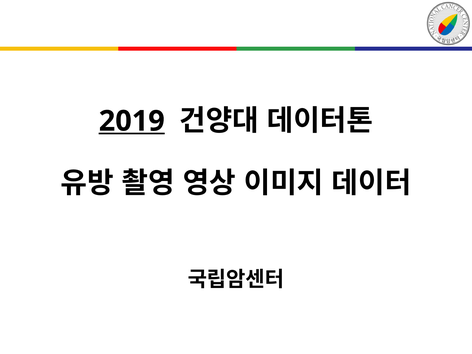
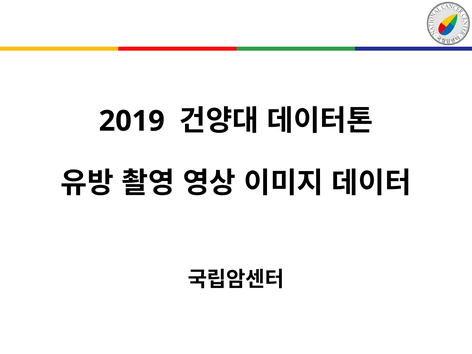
2019 underline: present -> none
